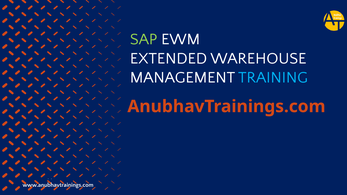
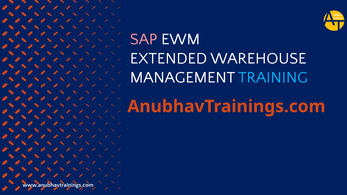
SAP colour: light green -> pink
